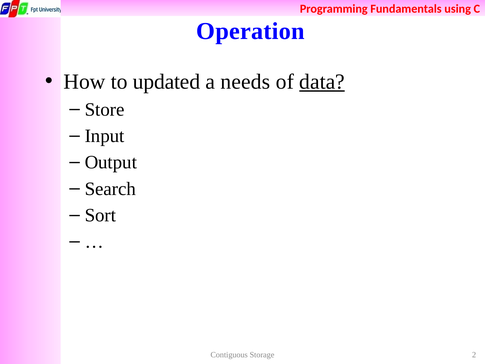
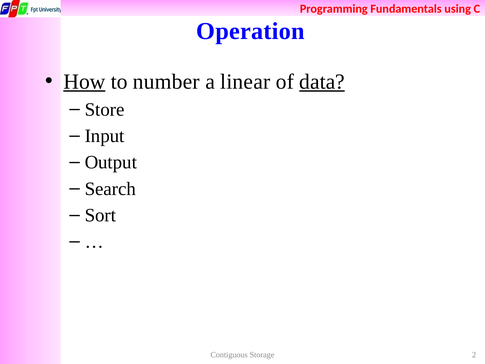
How underline: none -> present
updated: updated -> number
needs: needs -> linear
